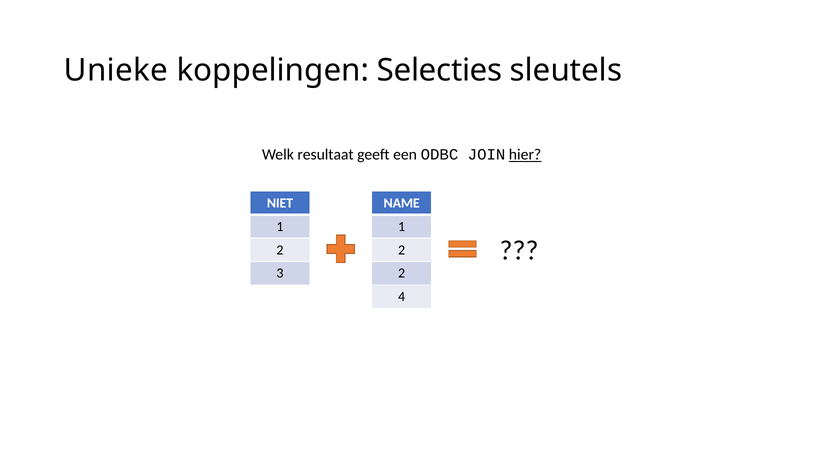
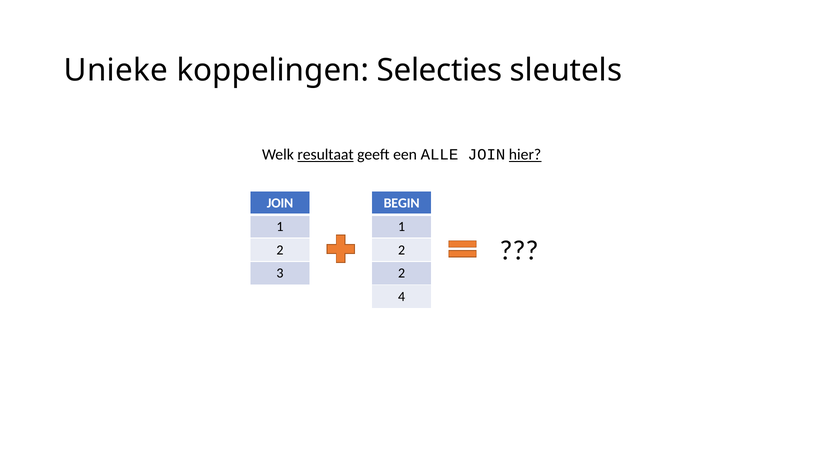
resultaat underline: none -> present
ODBC: ODBC -> ALLE
NIET at (280, 203): NIET -> JOIN
NAME: NAME -> BEGIN
